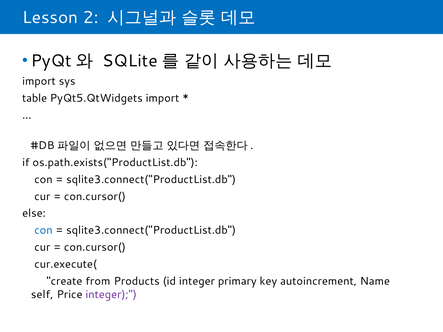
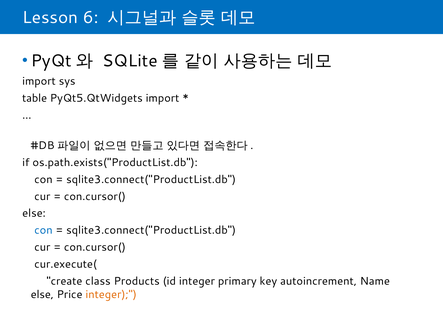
2: 2 -> 6
from: from -> class
self at (42, 295): self -> else
integer at (111, 295) colour: purple -> orange
